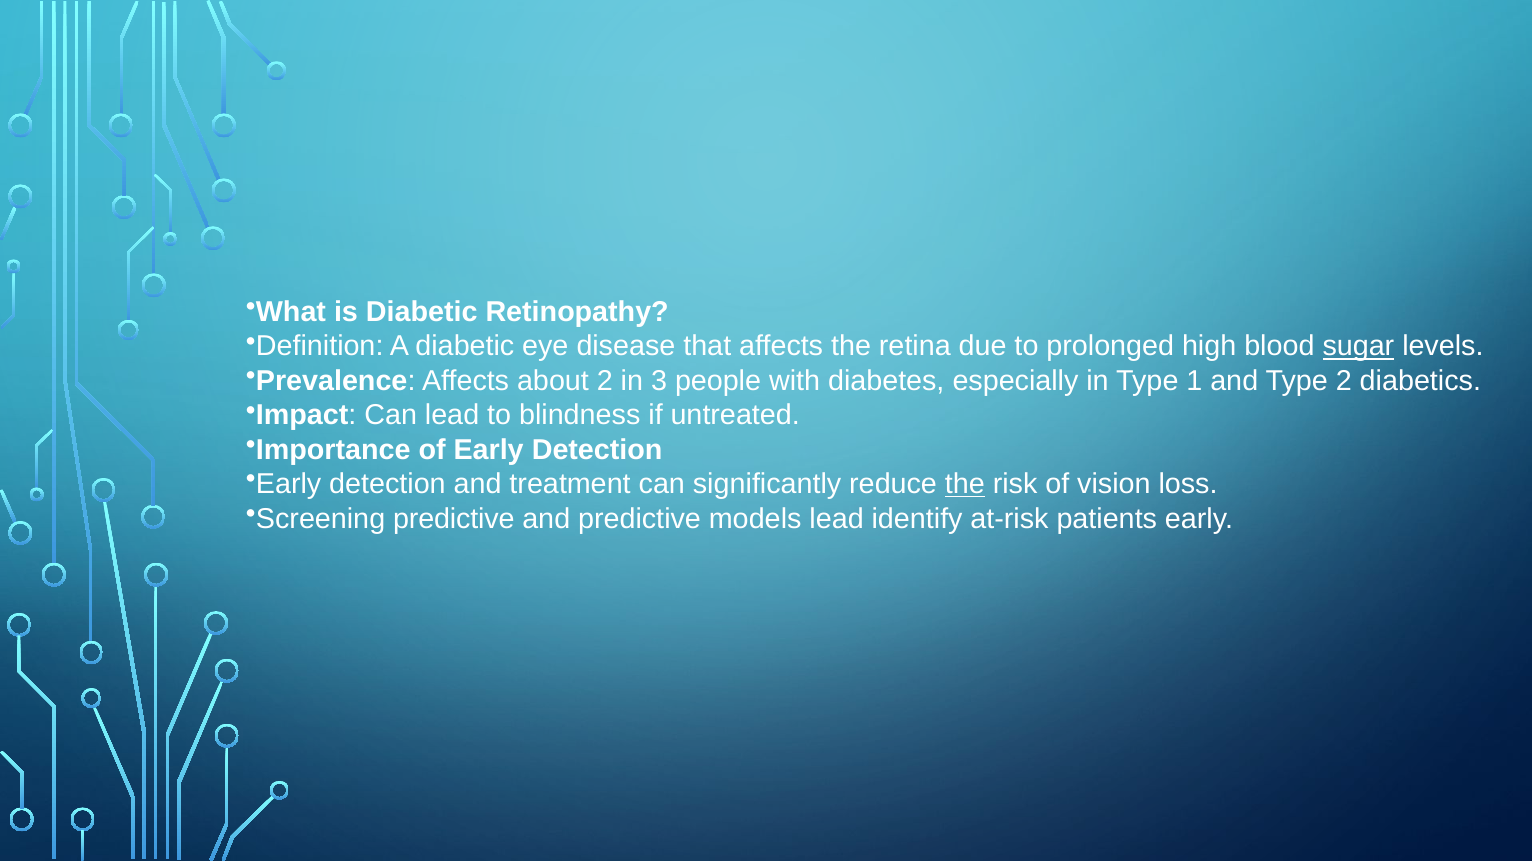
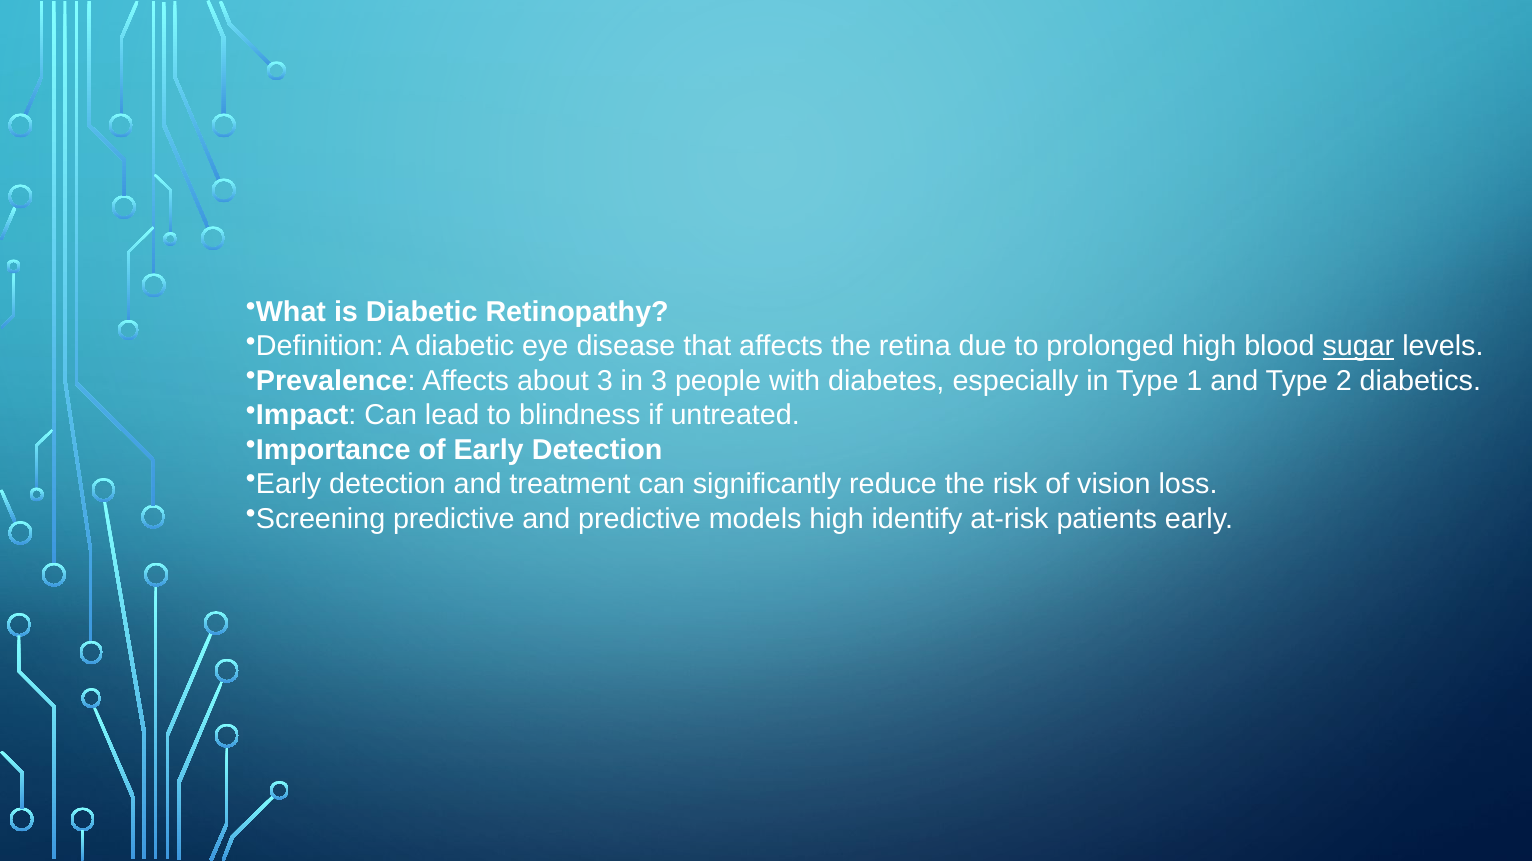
about 2: 2 -> 3
the at (965, 485) underline: present -> none
models lead: lead -> high
